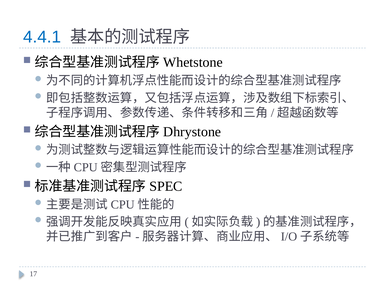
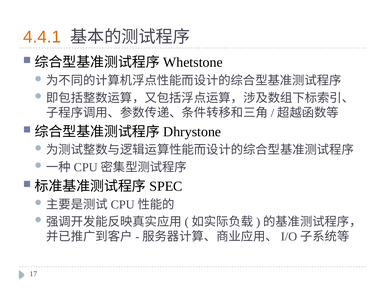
4.4.1 colour: blue -> orange
